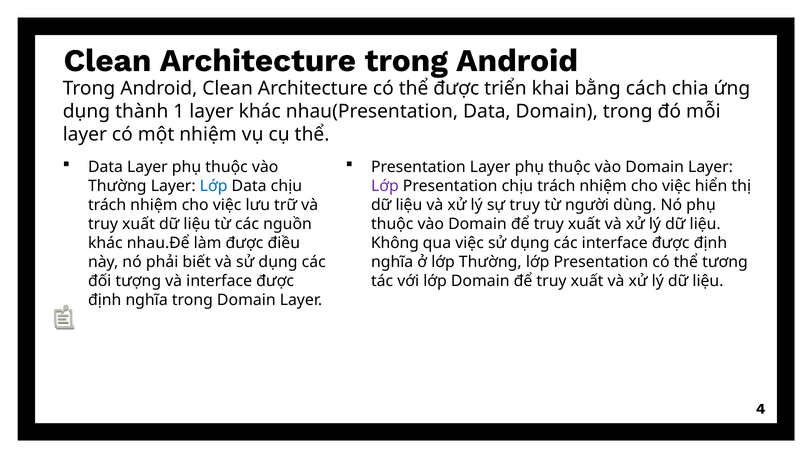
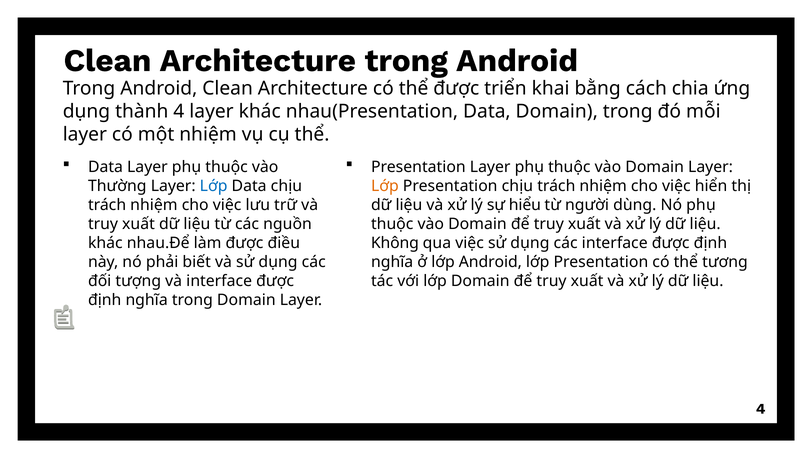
thành 1: 1 -> 4
Lớp at (385, 186) colour: purple -> orange
sự truy: truy -> hiểu
lớp Thường: Thường -> Android
